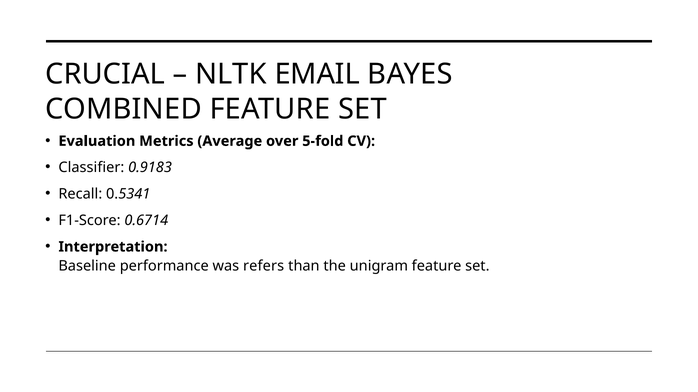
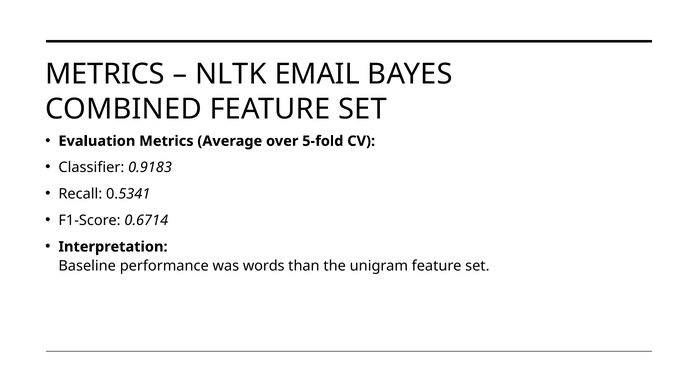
CRUCIAL at (105, 74): CRUCIAL -> METRICS
refers: refers -> words
